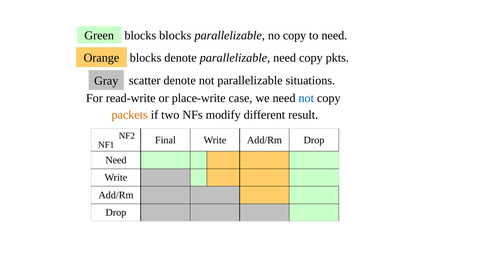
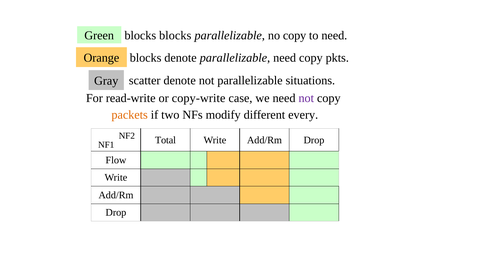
place-write: place-write -> copy-write
not at (306, 98) colour: blue -> purple
result: result -> every
Final: Final -> Total
Need at (116, 160): Need -> Flow
